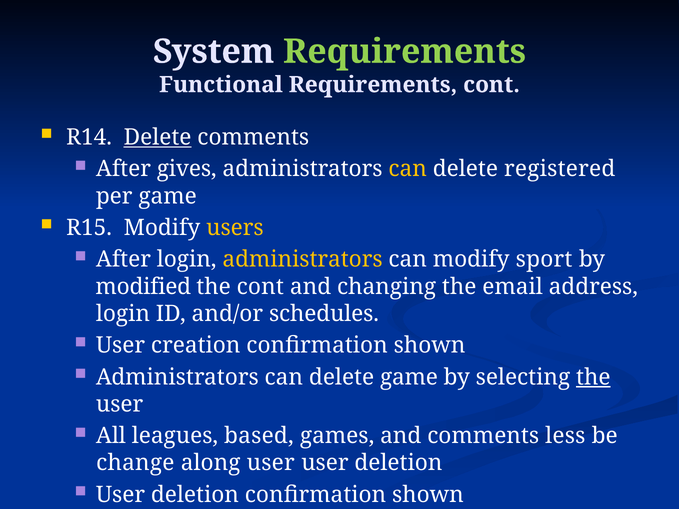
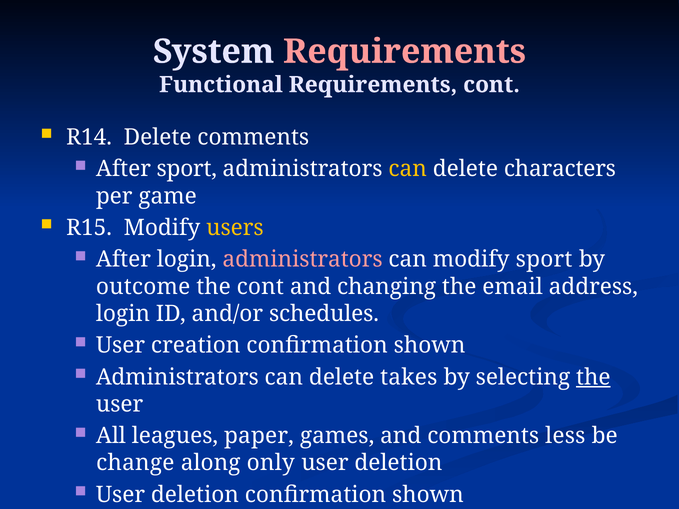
Requirements at (405, 52) colour: light green -> pink
Delete at (158, 137) underline: present -> none
After gives: gives -> sport
registered: registered -> characters
administrators at (303, 260) colour: yellow -> pink
modified: modified -> outcome
delete game: game -> takes
based: based -> paper
along user: user -> only
